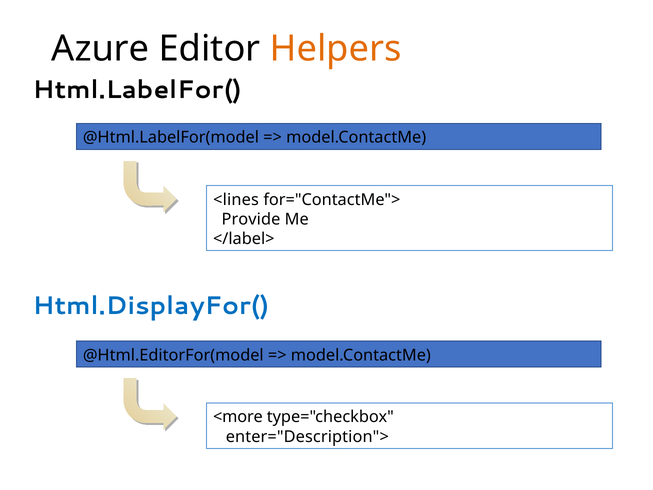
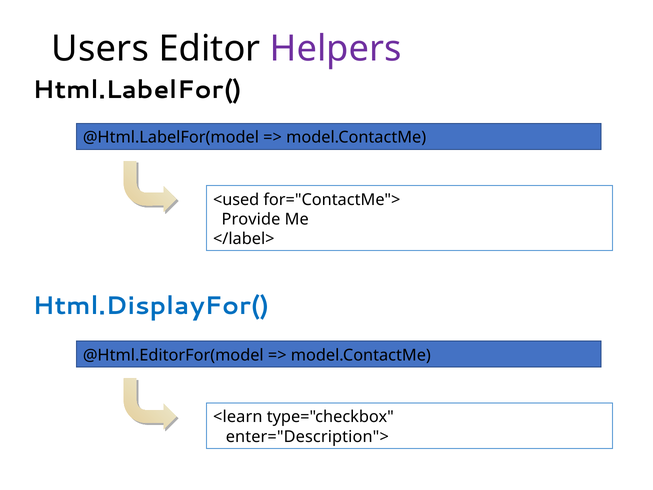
Azure: Azure -> Users
Helpers colour: orange -> purple
<lines: <lines -> <used
<more: <more -> <learn
